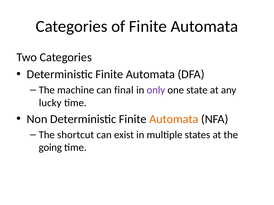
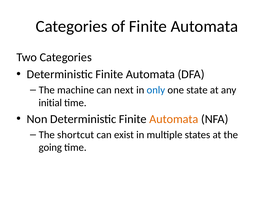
final: final -> next
only colour: purple -> blue
lucky: lucky -> initial
